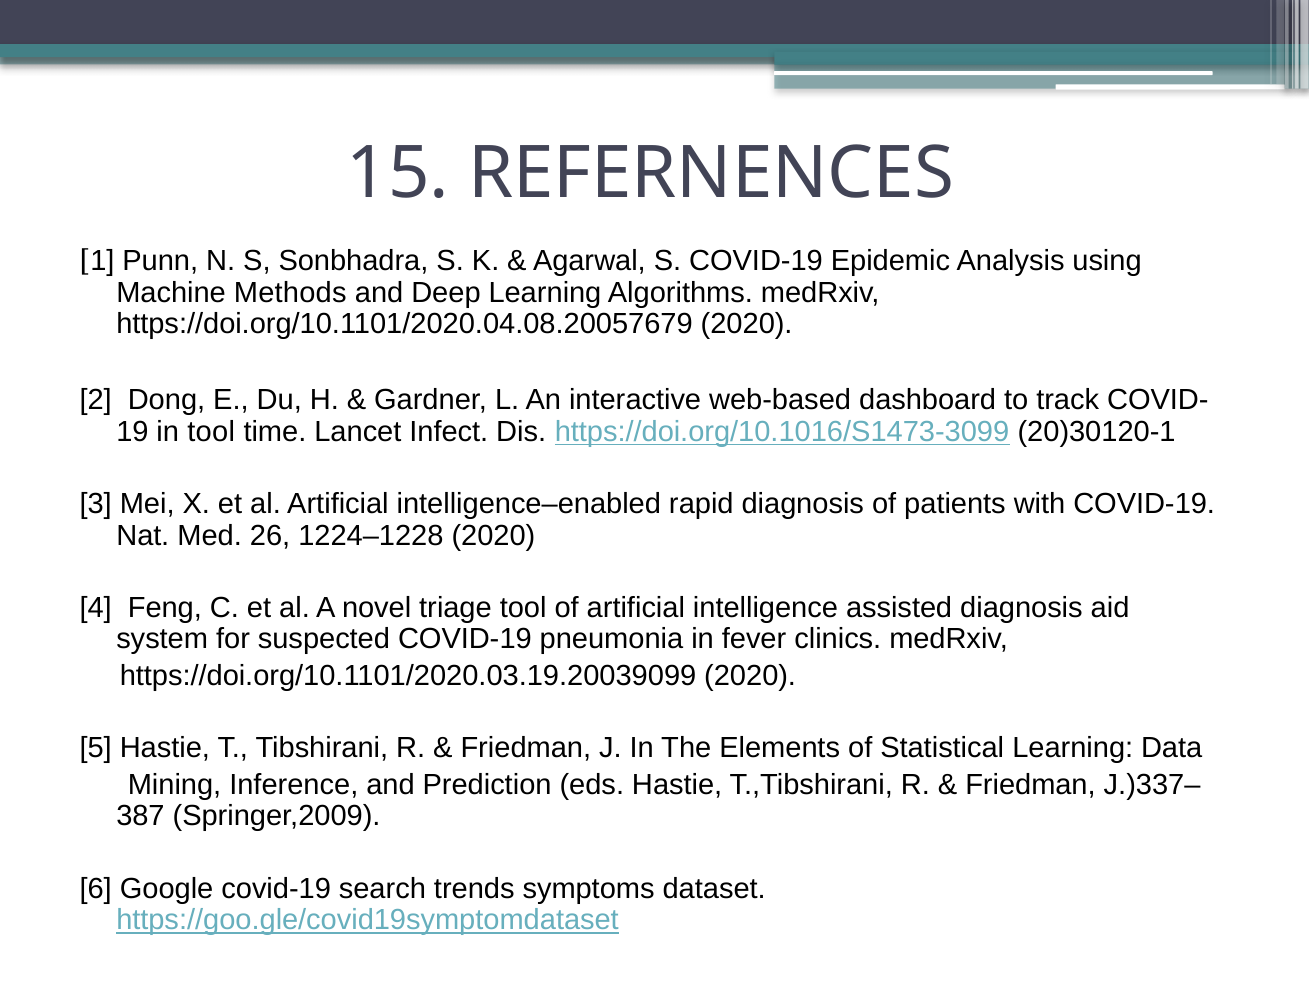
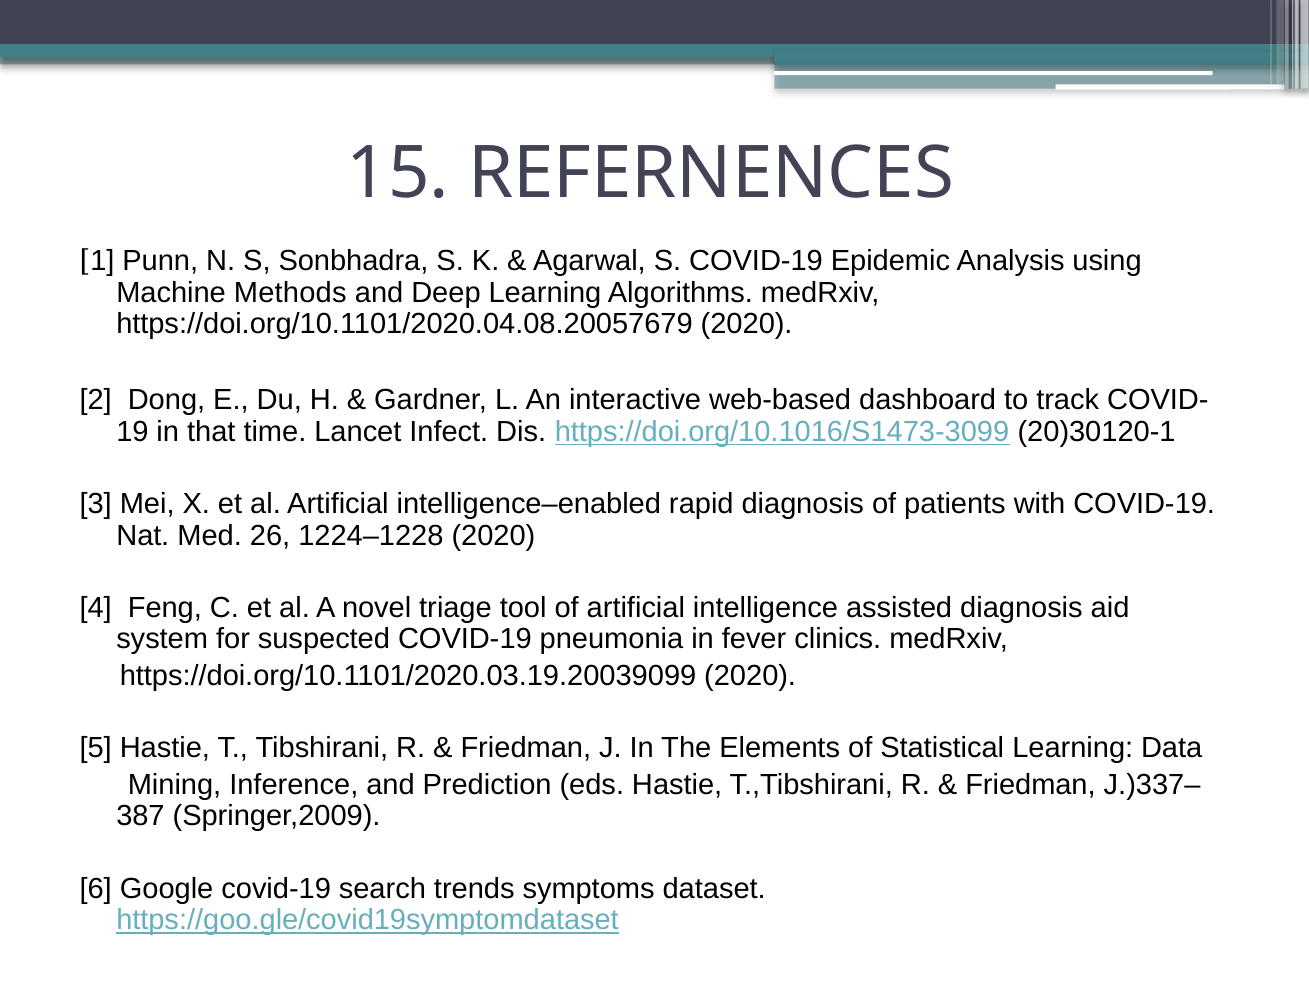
in tool: tool -> that
